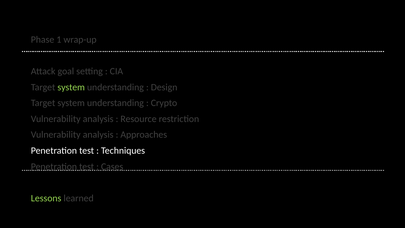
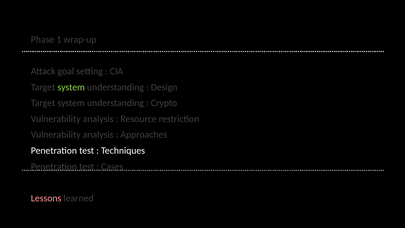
Lessons colour: light green -> pink
